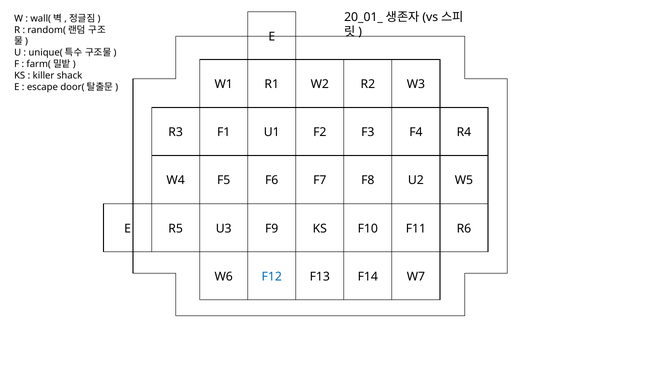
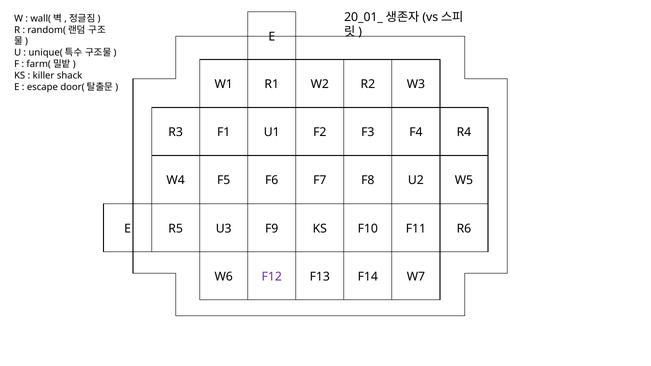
F12 colour: blue -> purple
